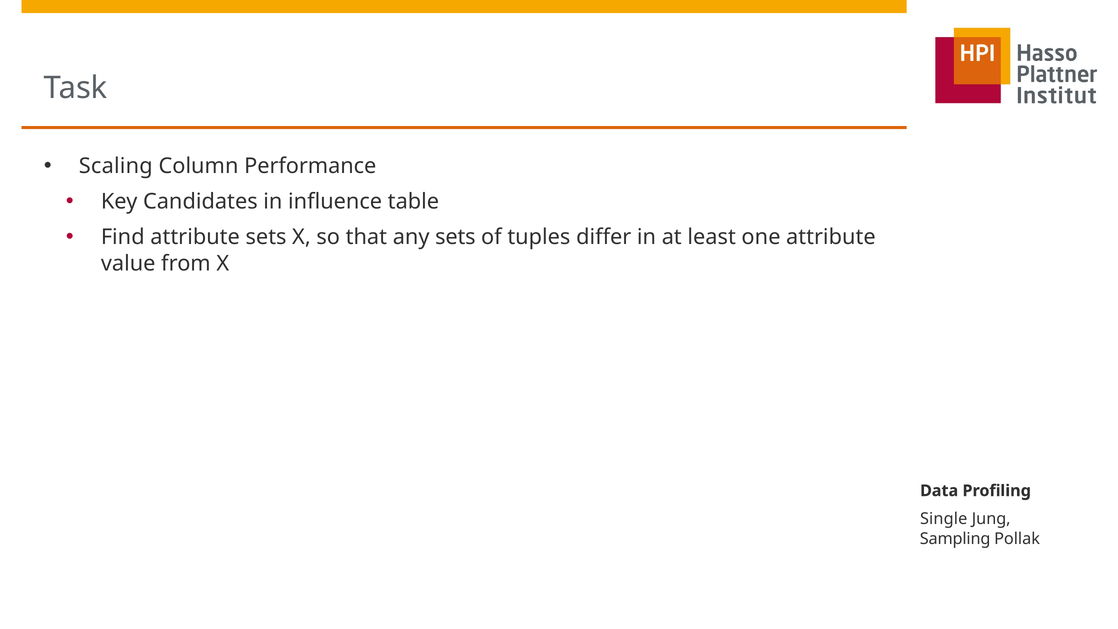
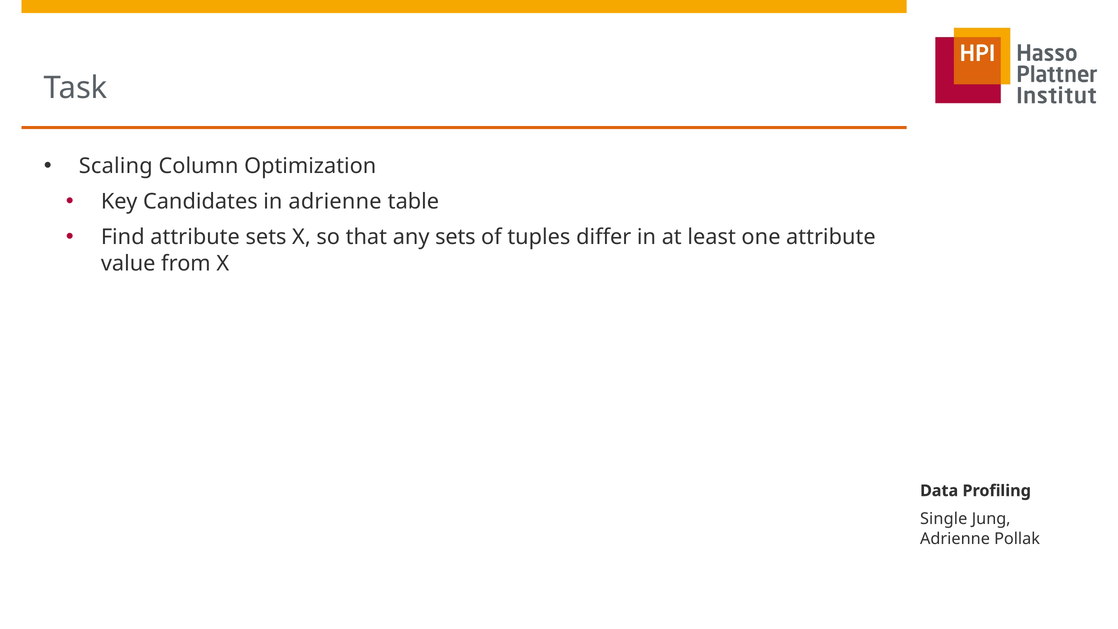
Performance: Performance -> Optimization
in influence: influence -> adrienne
Sampling at (955, 539): Sampling -> Adrienne
